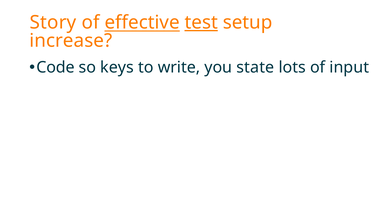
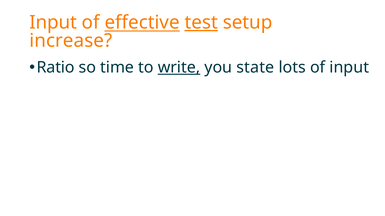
Story at (53, 23): Story -> Input
Code: Code -> Ratio
keys: keys -> time
write underline: none -> present
